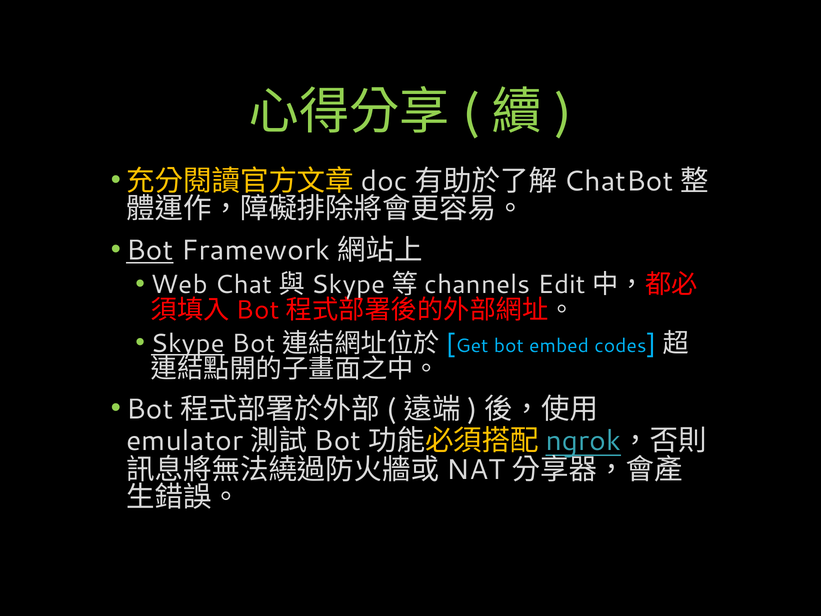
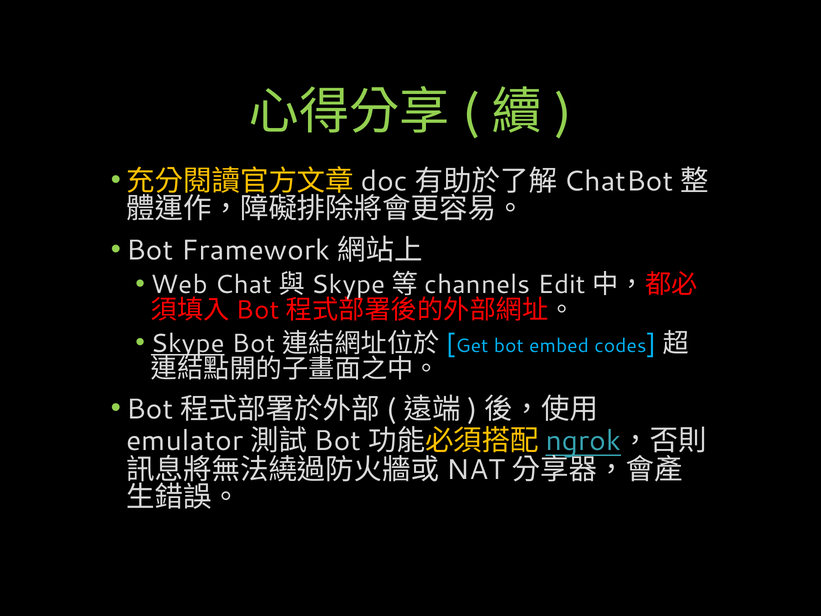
Bot at (150, 250) underline: present -> none
